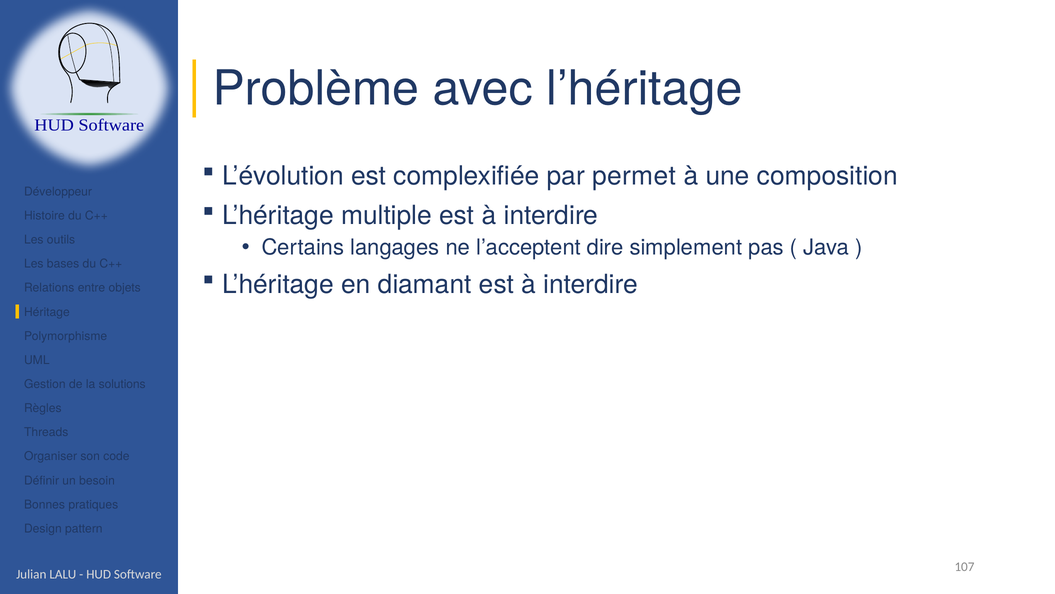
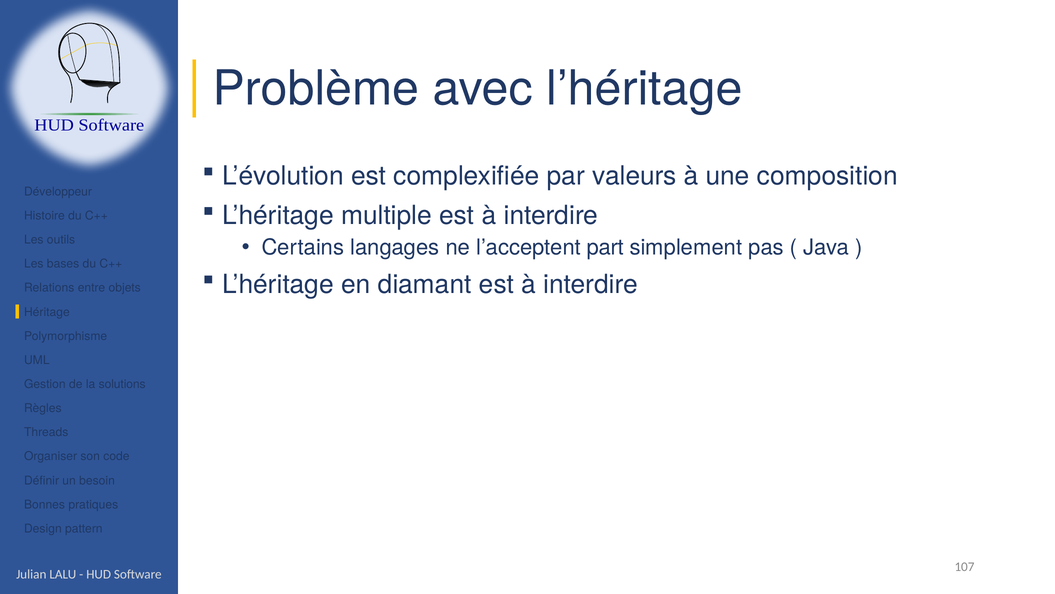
permet: permet -> valeurs
dire: dire -> part
